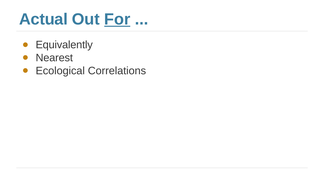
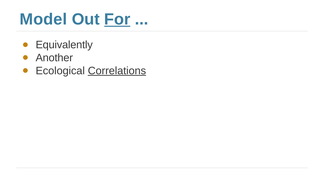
Actual: Actual -> Model
Nearest: Nearest -> Another
Correlations underline: none -> present
